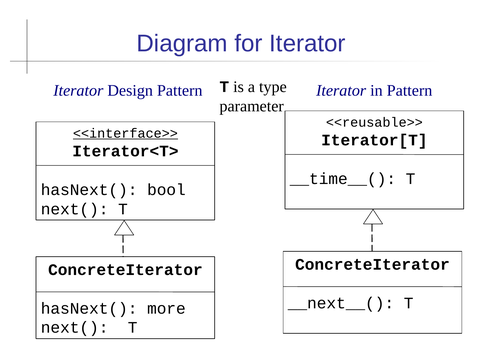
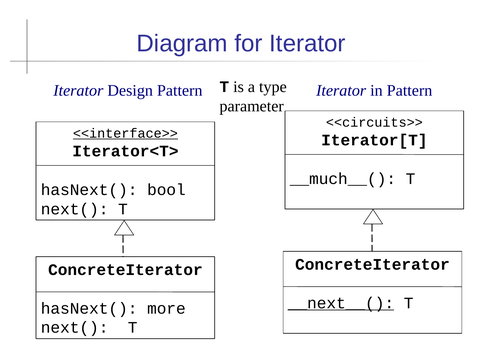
<<reusable>>: <<reusable>> -> <<circuits>>
__time__(: __time__( -> __much__(
__next__( underline: none -> present
